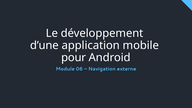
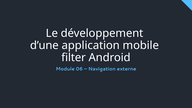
pour: pour -> filter
